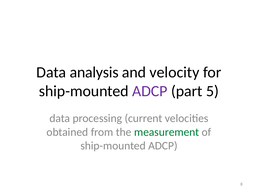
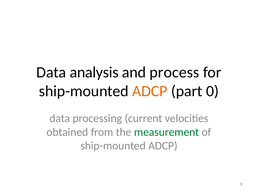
velocity: velocity -> process
ADCP at (150, 91) colour: purple -> orange
5: 5 -> 0
